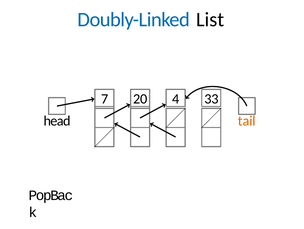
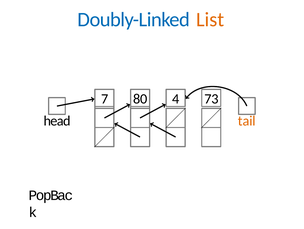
List colour: black -> orange
20: 20 -> 80
33: 33 -> 73
